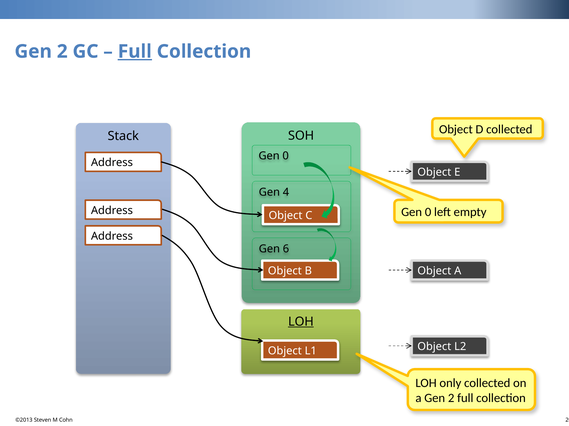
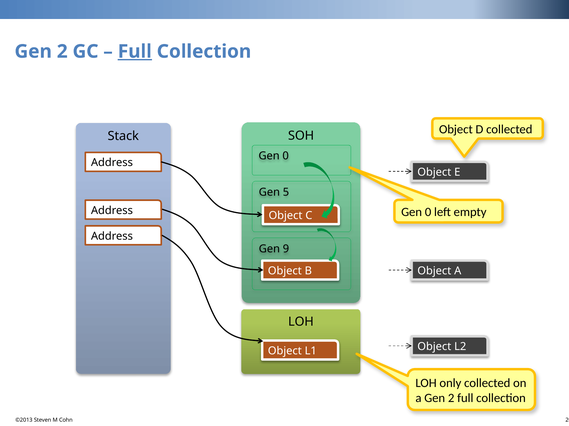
4: 4 -> 5
6: 6 -> 9
LOH at (301, 322) underline: present -> none
